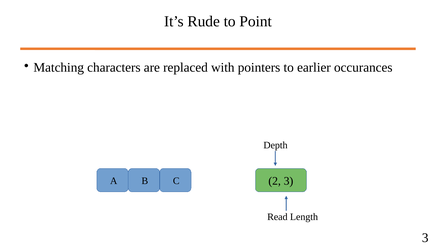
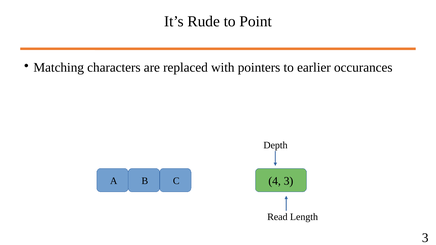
2: 2 -> 4
